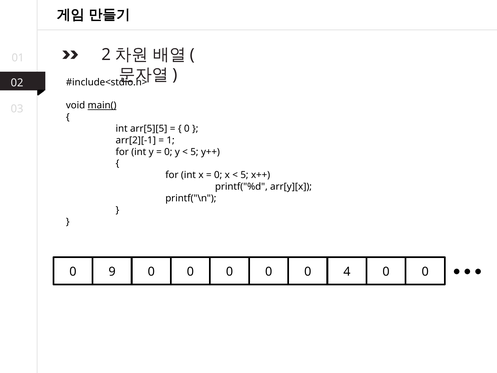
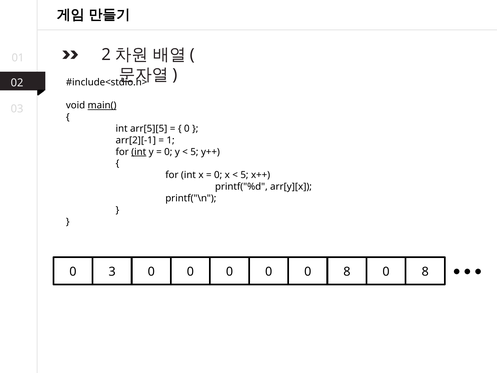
int at (139, 152) underline: none -> present
9: 9 -> 3
0 0 4: 4 -> 8
0 at (425, 272): 0 -> 8
